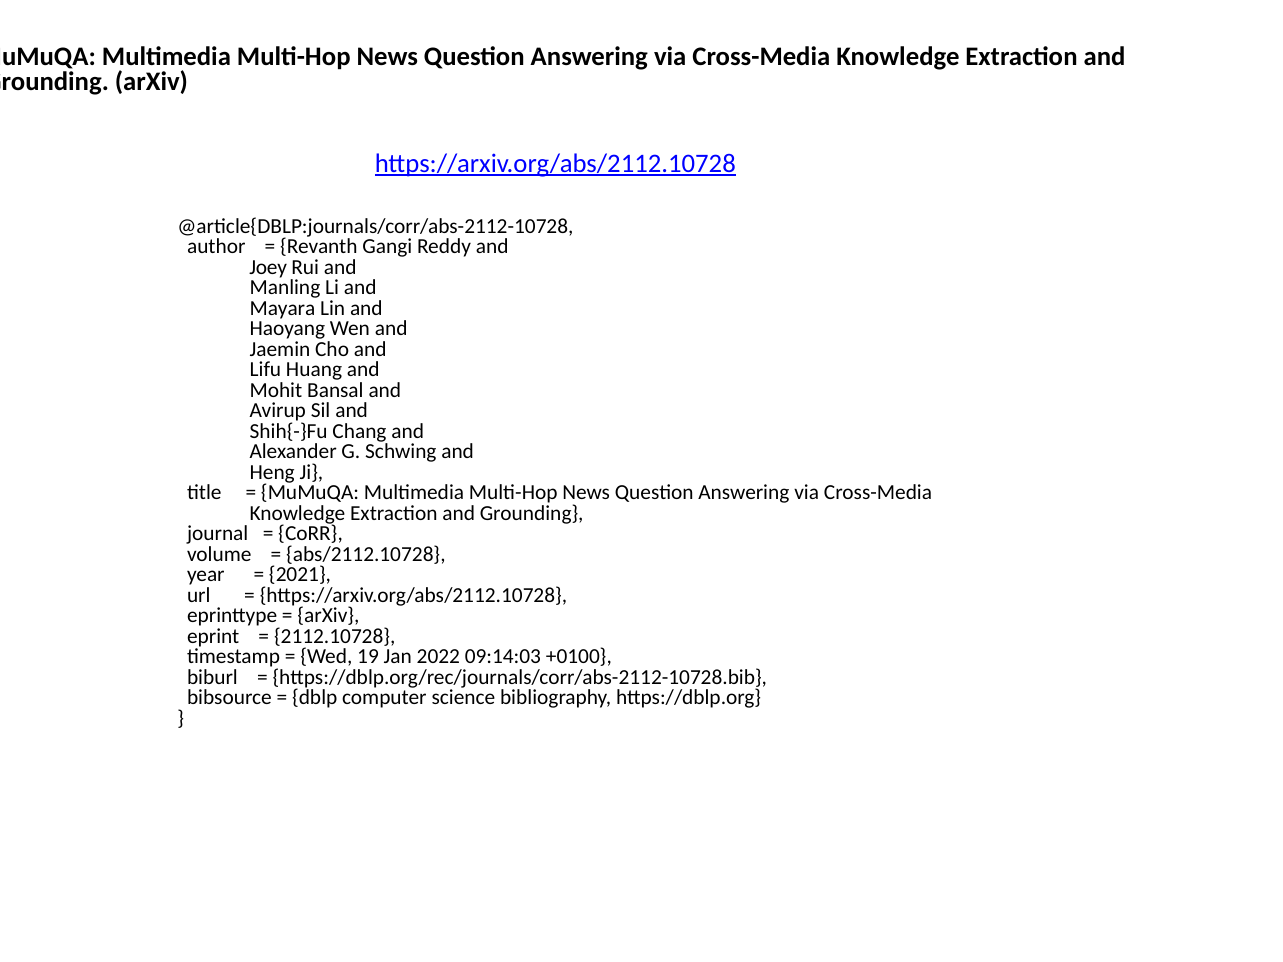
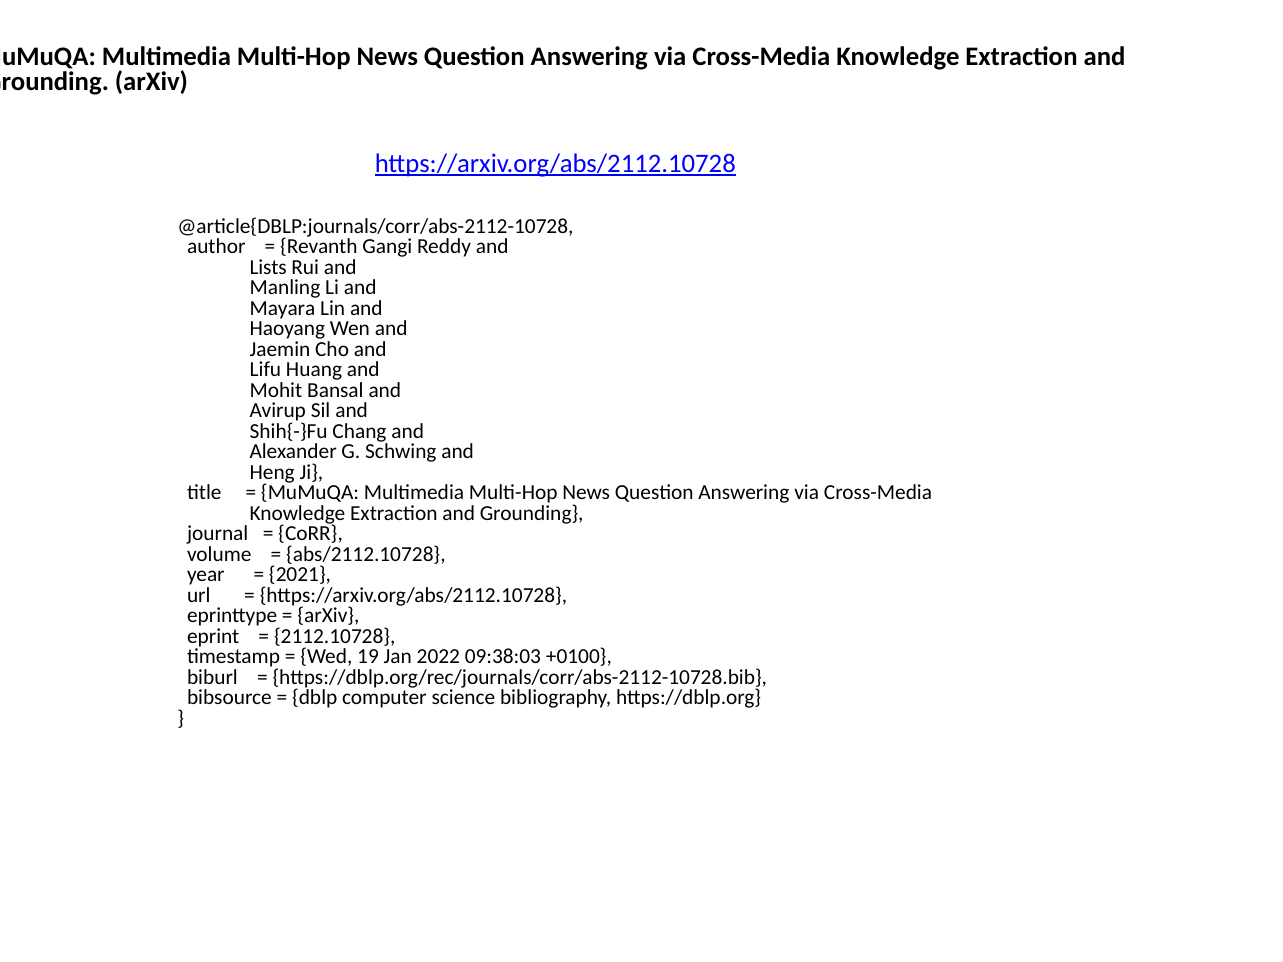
Joey: Joey -> Lists
09:14:03: 09:14:03 -> 09:38:03
